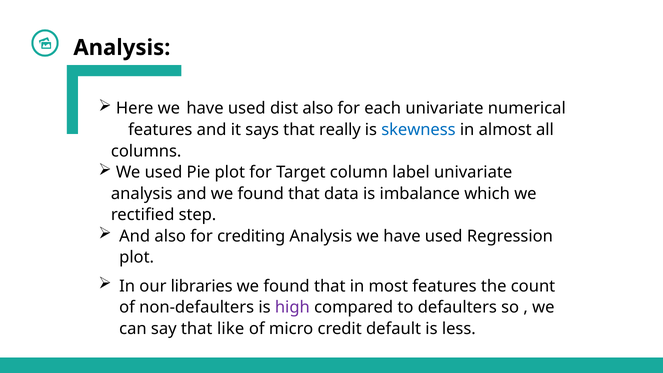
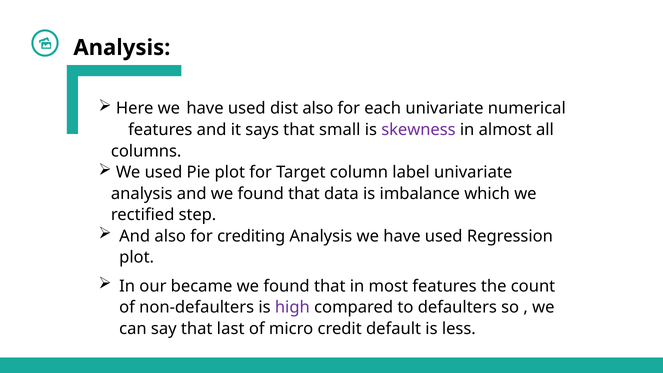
really: really -> small
skewness colour: blue -> purple
libraries: libraries -> became
like: like -> last
